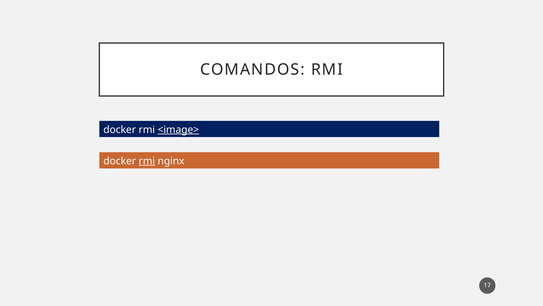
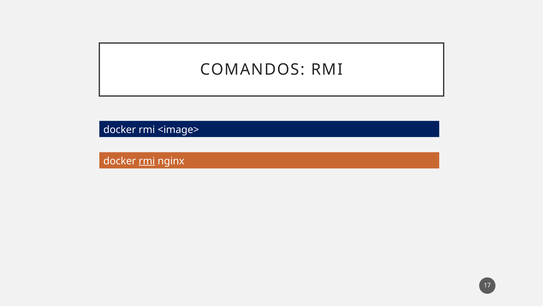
<image> underline: present -> none
